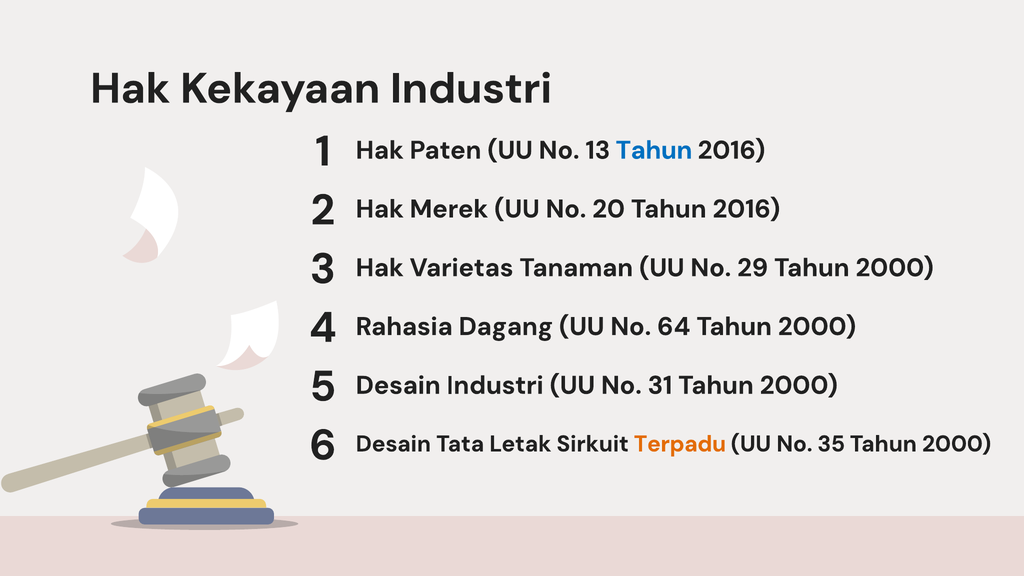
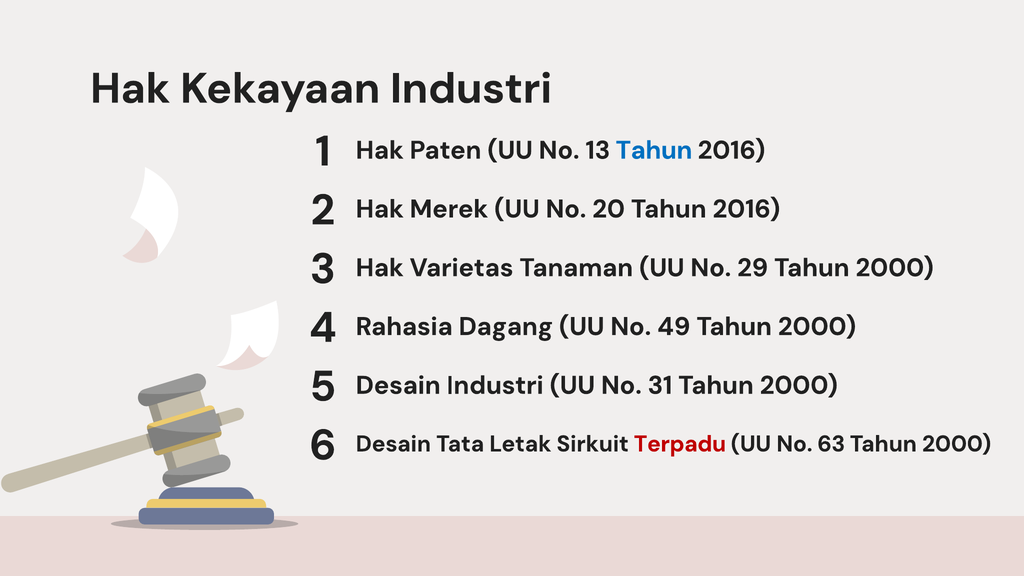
64: 64 -> 49
Terpadu colour: orange -> red
35: 35 -> 63
